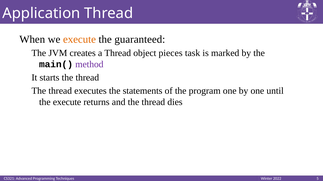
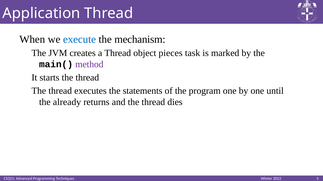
execute at (79, 39) colour: orange -> blue
guaranteed: guaranteed -> mechanism
the execute: execute -> already
